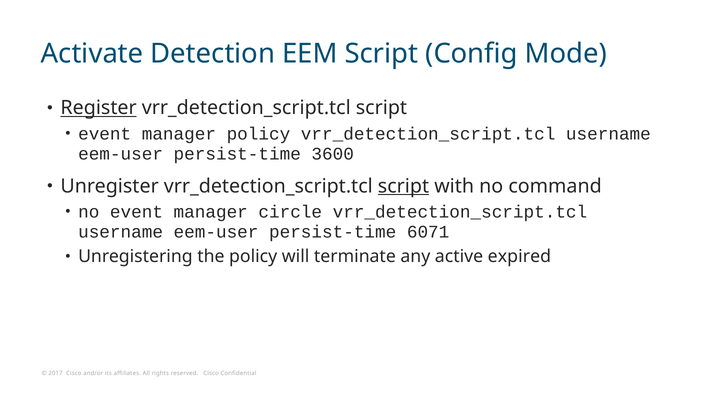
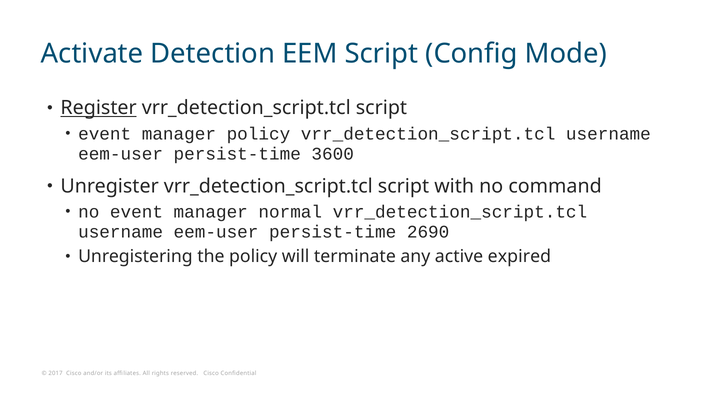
script at (403, 186) underline: present -> none
circle: circle -> normal
6071: 6071 -> 2690
